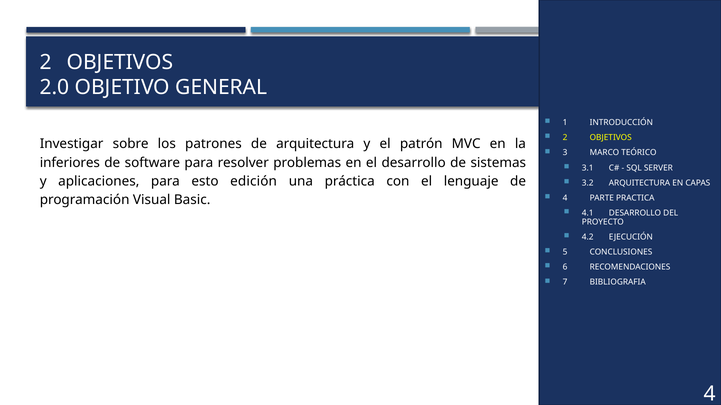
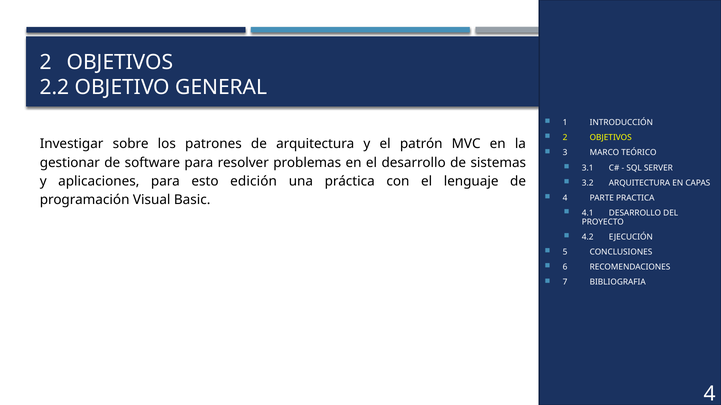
2.0: 2.0 -> 2.2
inferiores: inferiores -> gestionar
